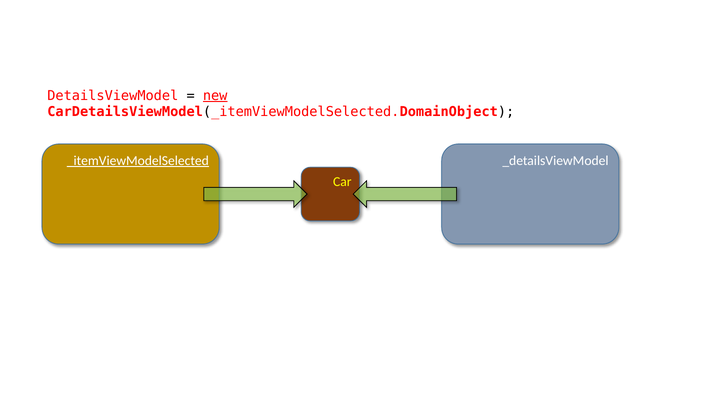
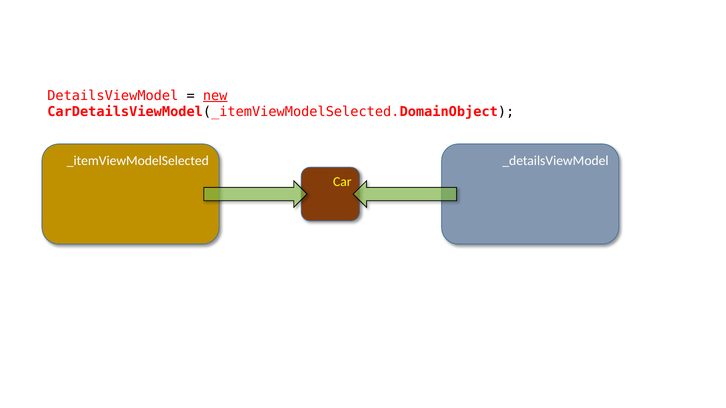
_itemViewModelSelected underline: present -> none
